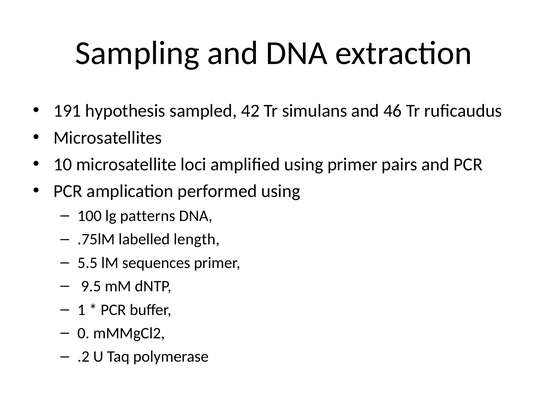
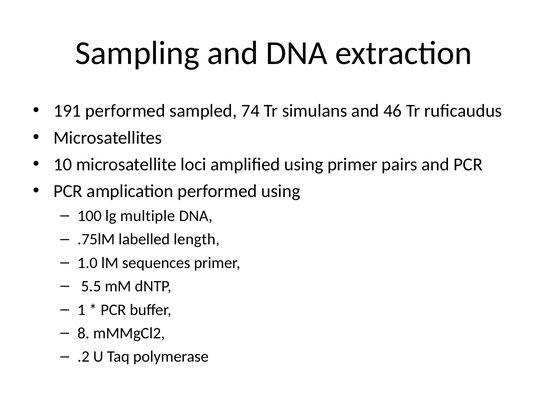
191 hypothesis: hypothesis -> performed
42: 42 -> 74
patterns: patterns -> multiple
5.5: 5.5 -> 1.0
9.5: 9.5 -> 5.5
0: 0 -> 8
